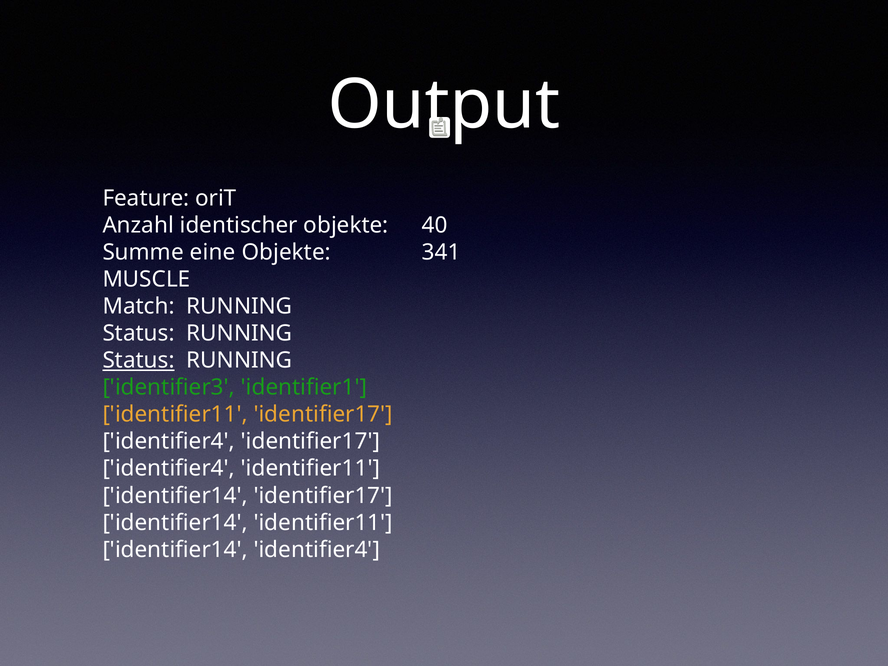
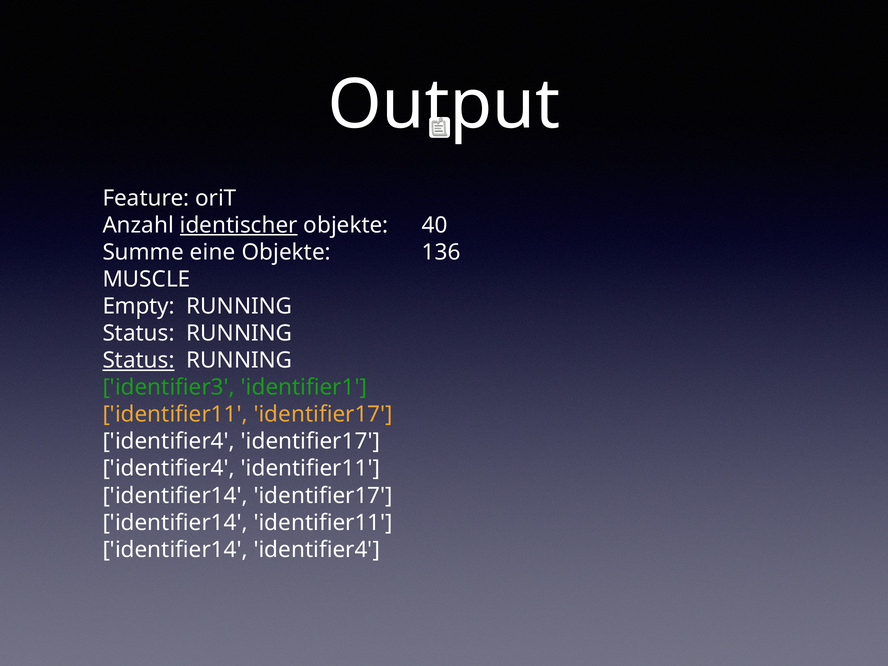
identischer underline: none -> present
341: 341 -> 136
Match: Match -> Empty
